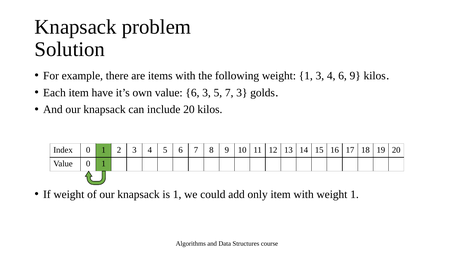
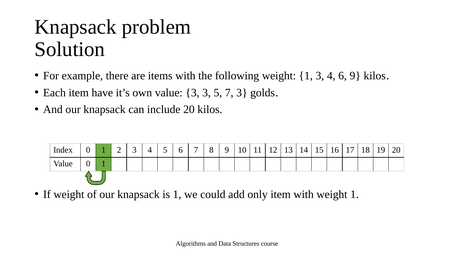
value 6: 6 -> 3
